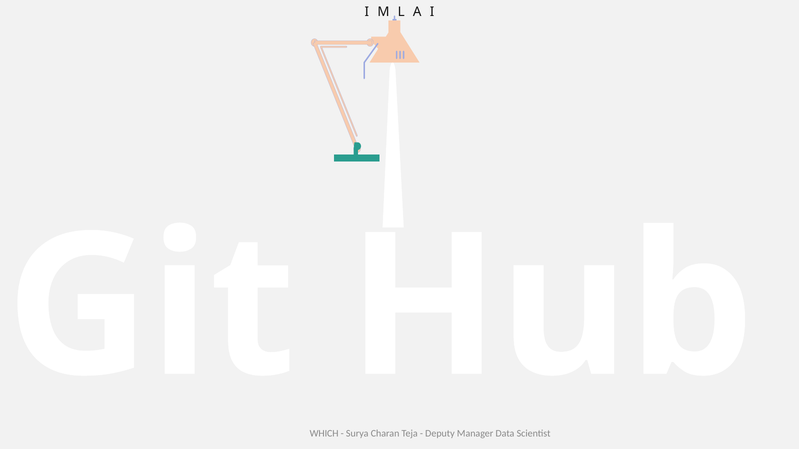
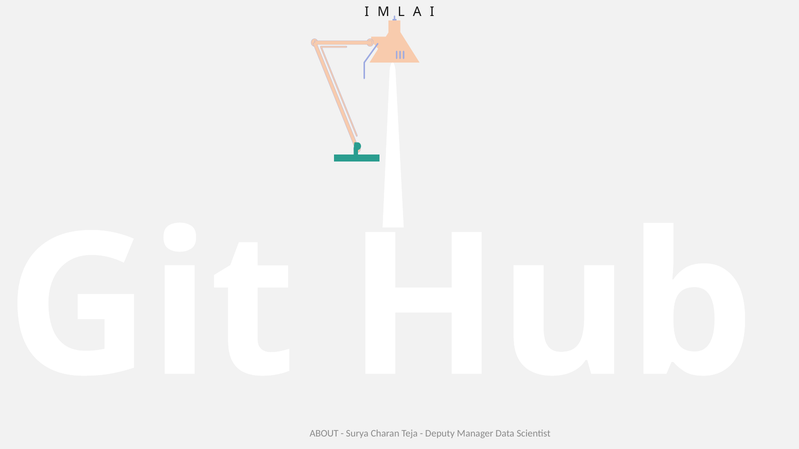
WHICH: WHICH -> ABOUT
